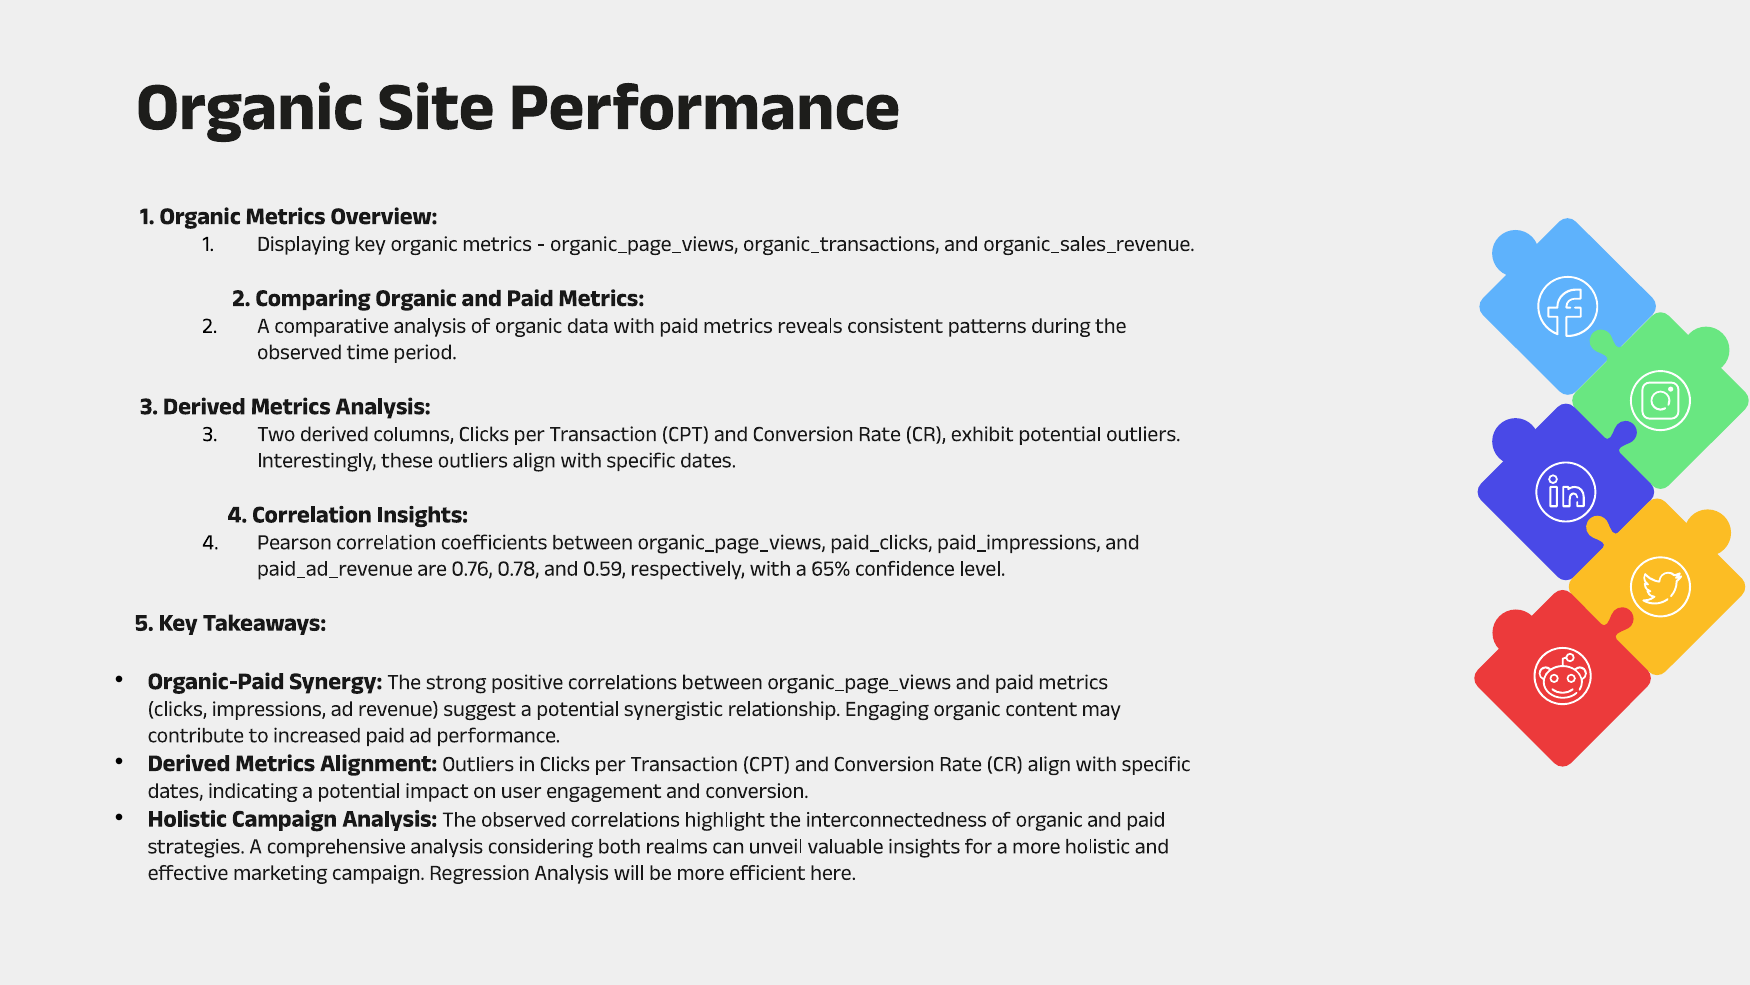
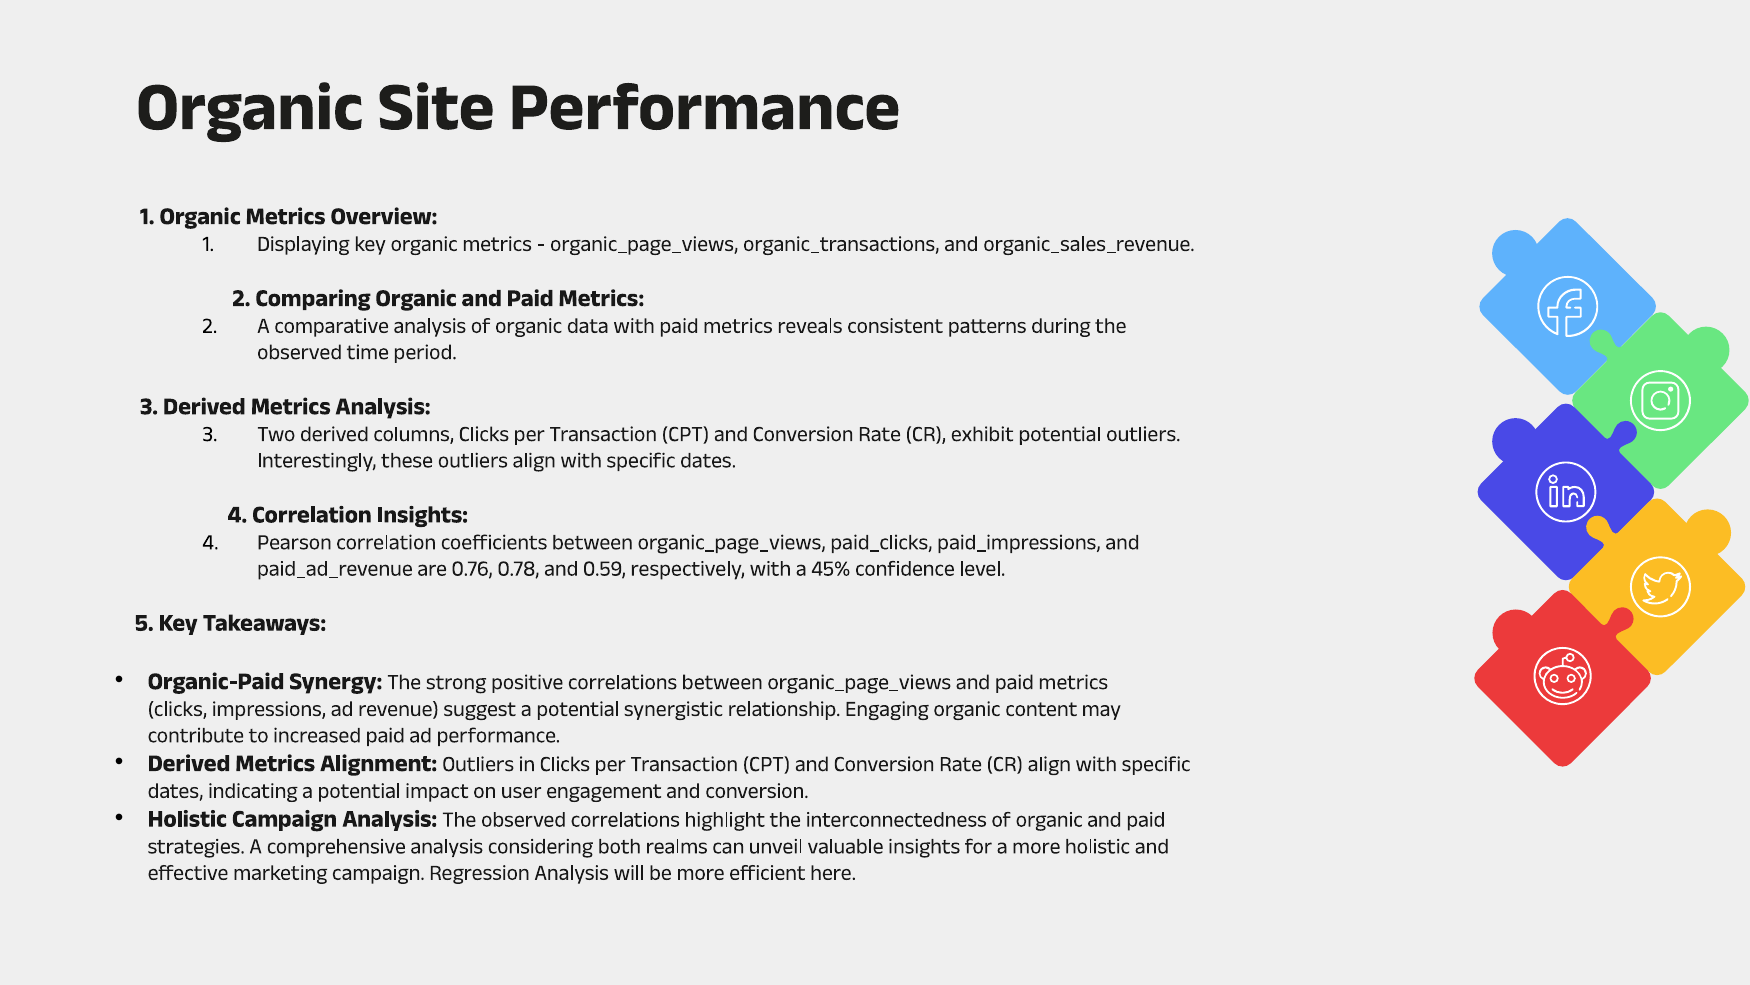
65%: 65% -> 45%
